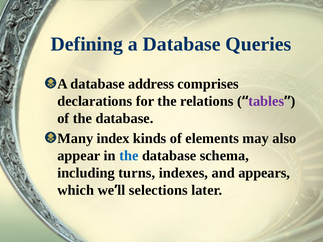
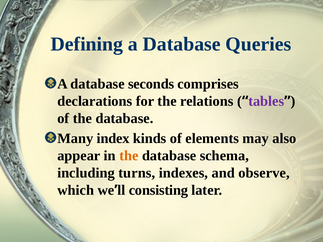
address: address -> seconds
the at (129, 156) colour: blue -> orange
appears: appears -> observe
selections: selections -> consisting
